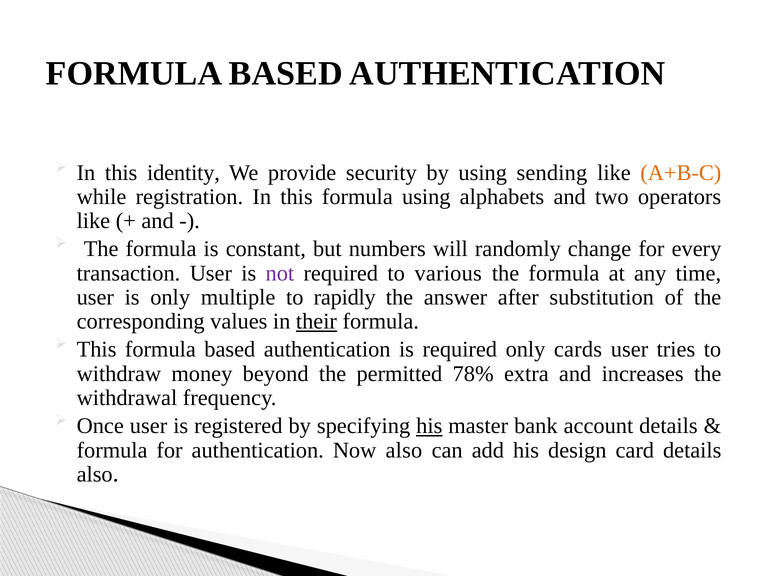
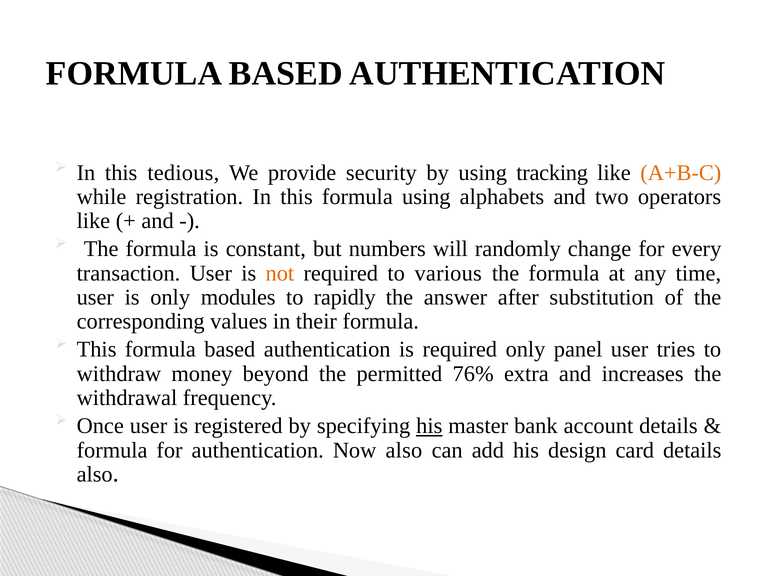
identity: identity -> tedious
sending: sending -> tracking
not colour: purple -> orange
multiple: multiple -> modules
their underline: present -> none
cards: cards -> panel
78%: 78% -> 76%
